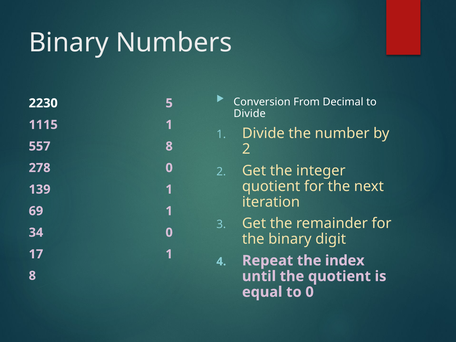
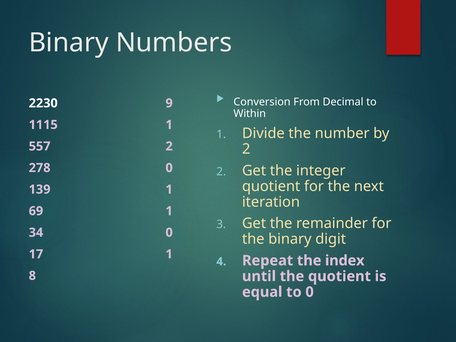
5: 5 -> 9
Divide at (250, 114): Divide -> Within
557 8: 8 -> 2
